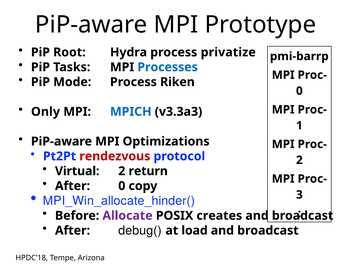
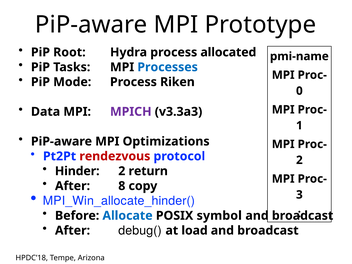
privatize: privatize -> allocated
pmi-barrp: pmi-barrp -> pmi-name
Only: Only -> Data
MPICH colour: blue -> purple
Virtual: Virtual -> Hinder
After 0: 0 -> 8
Allocate colour: purple -> blue
creates: creates -> symbol
